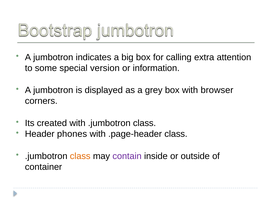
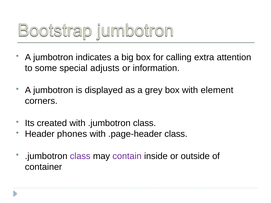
version: version -> adjusts
browser: browser -> element
class at (80, 156) colour: orange -> purple
